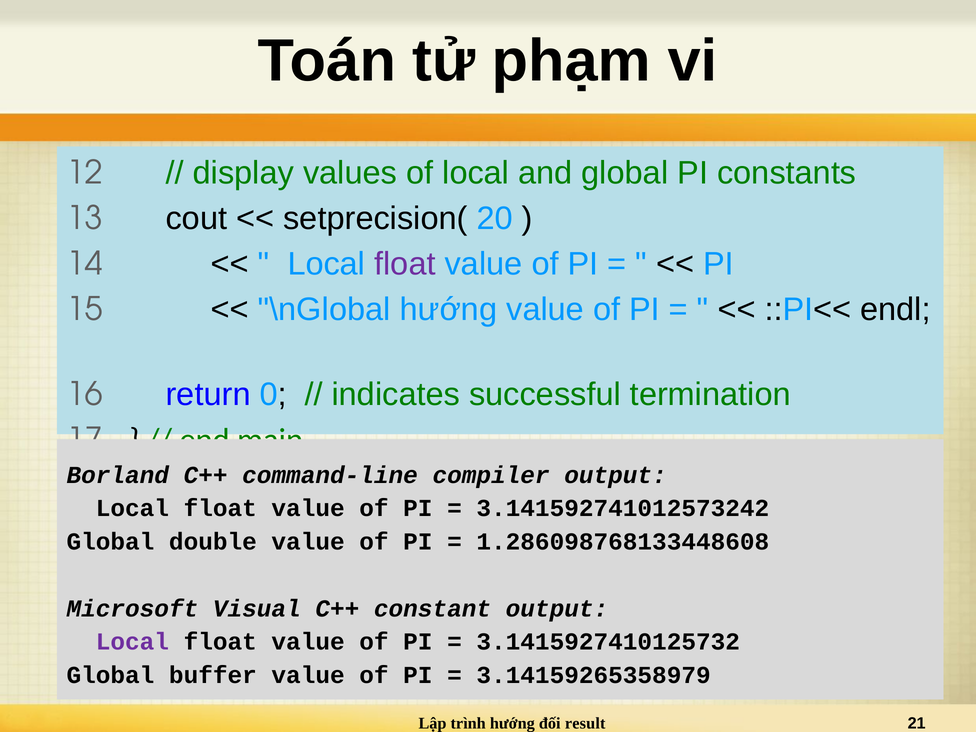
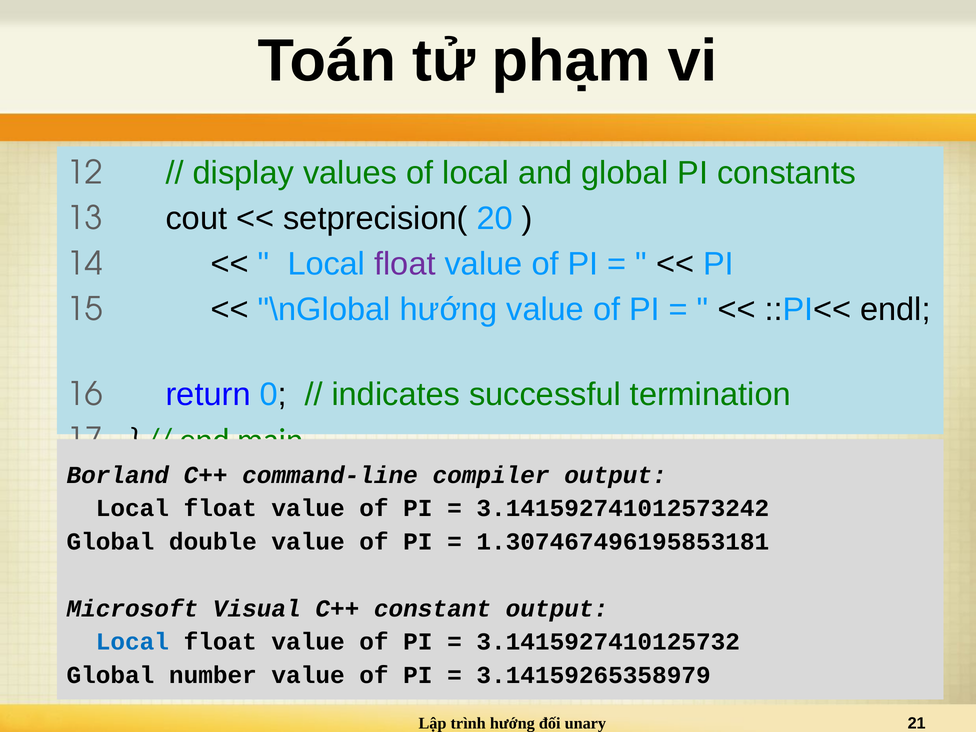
1.286098768133448608: 1.286098768133448608 -> 1.307467496195853181
Local at (132, 642) colour: purple -> blue
buffer: buffer -> number
result: result -> unary
